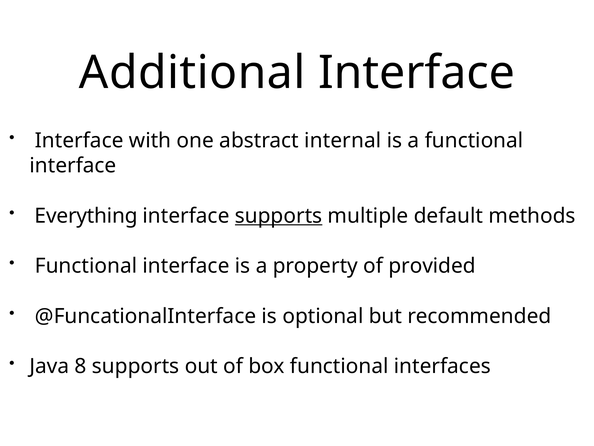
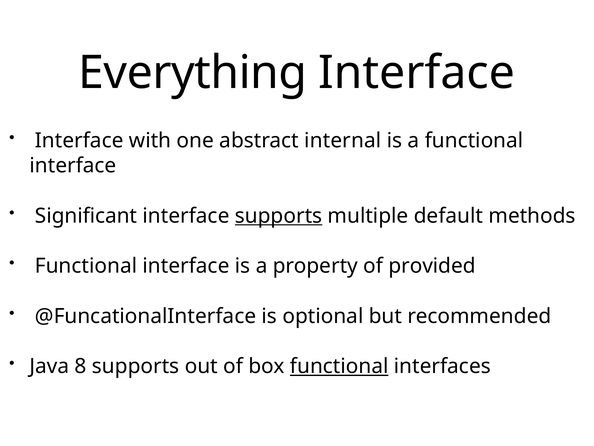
Additional: Additional -> Everything
Everything: Everything -> Significant
functional at (339, 366) underline: none -> present
